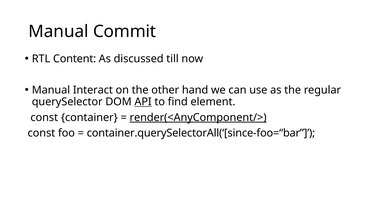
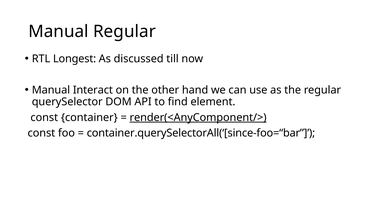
Manual Commit: Commit -> Regular
Content: Content -> Longest
API underline: present -> none
